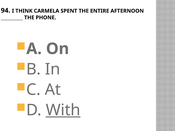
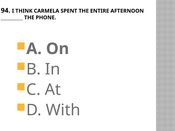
With underline: present -> none
